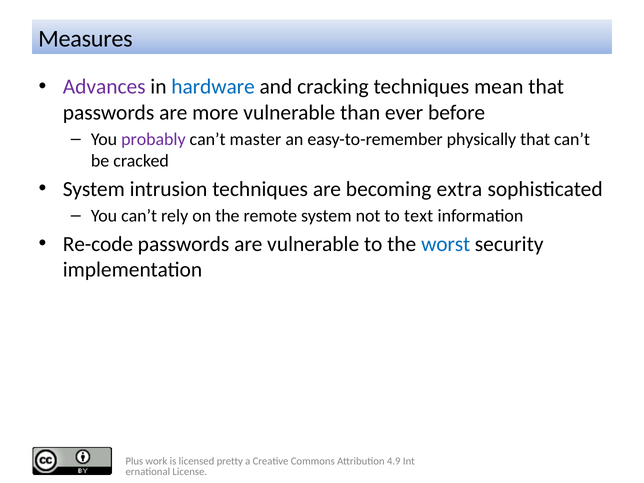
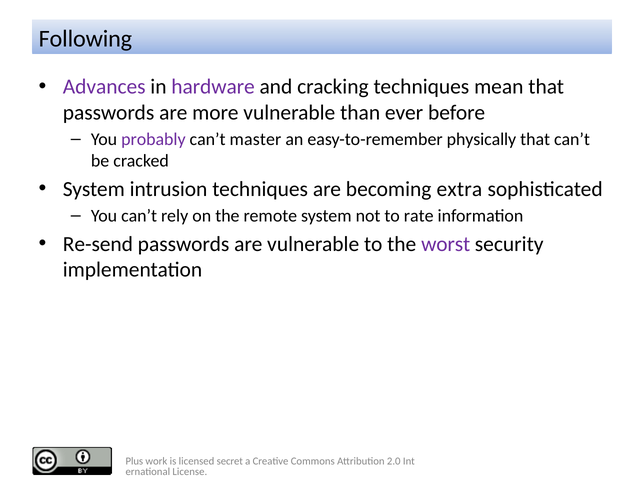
Measures: Measures -> Following
hardware colour: blue -> purple
text: text -> rate
Re-code: Re-code -> Re-send
worst colour: blue -> purple
pretty: pretty -> secret
4.9: 4.9 -> 2.0
